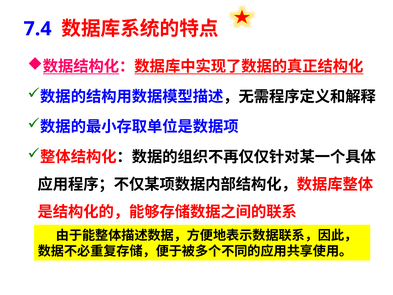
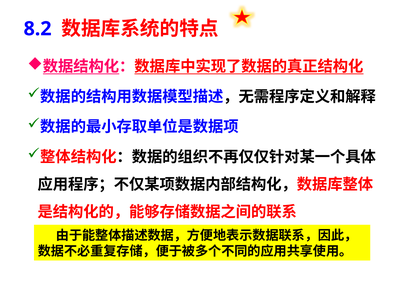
7.4: 7.4 -> 8.2
